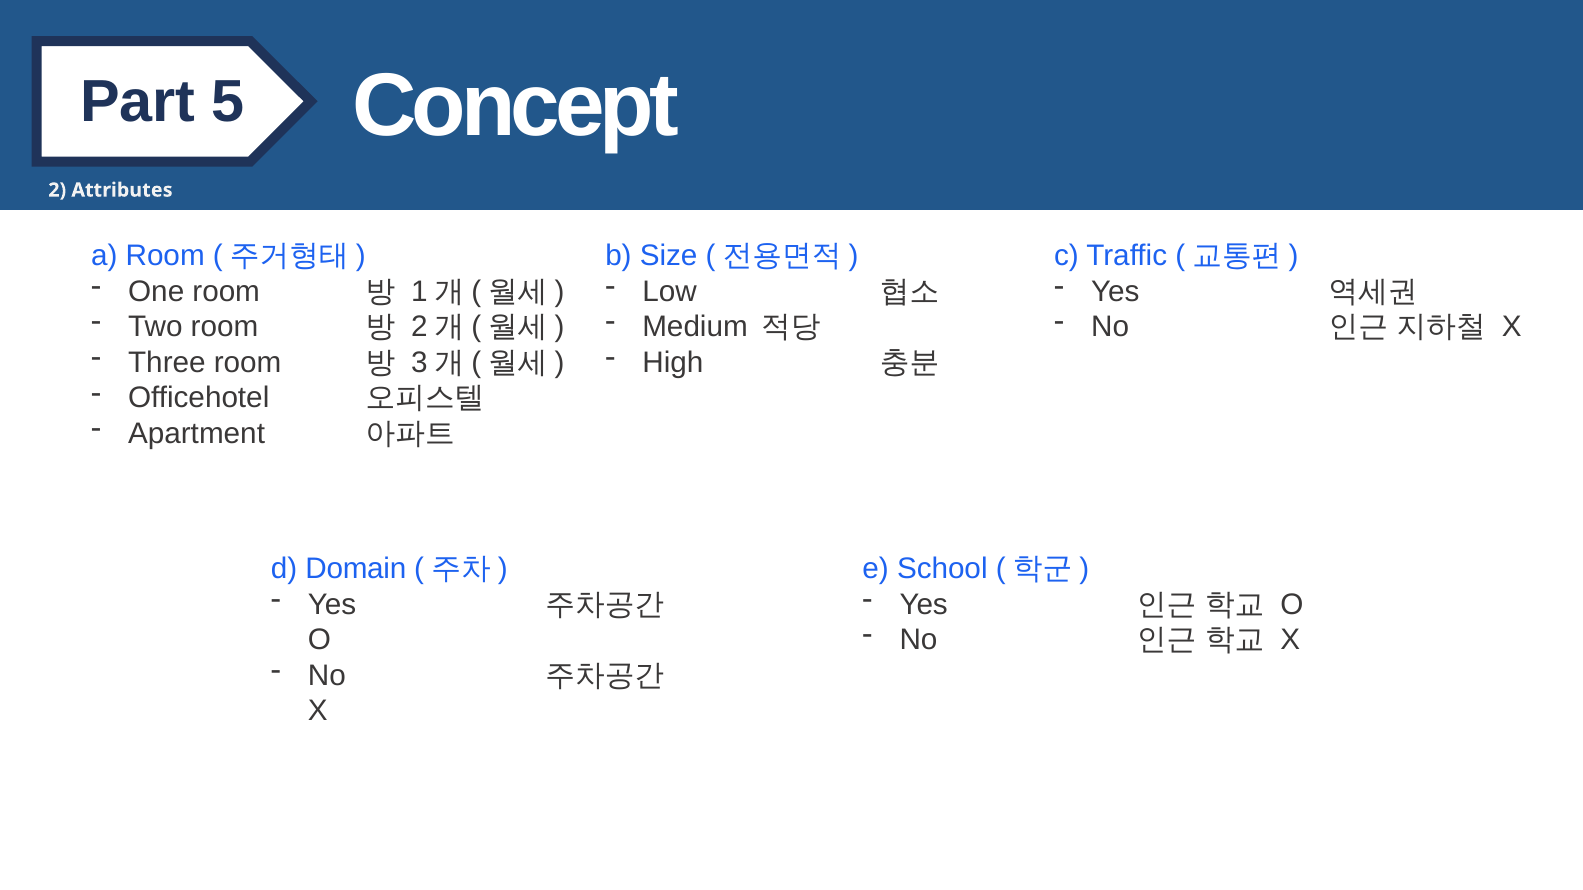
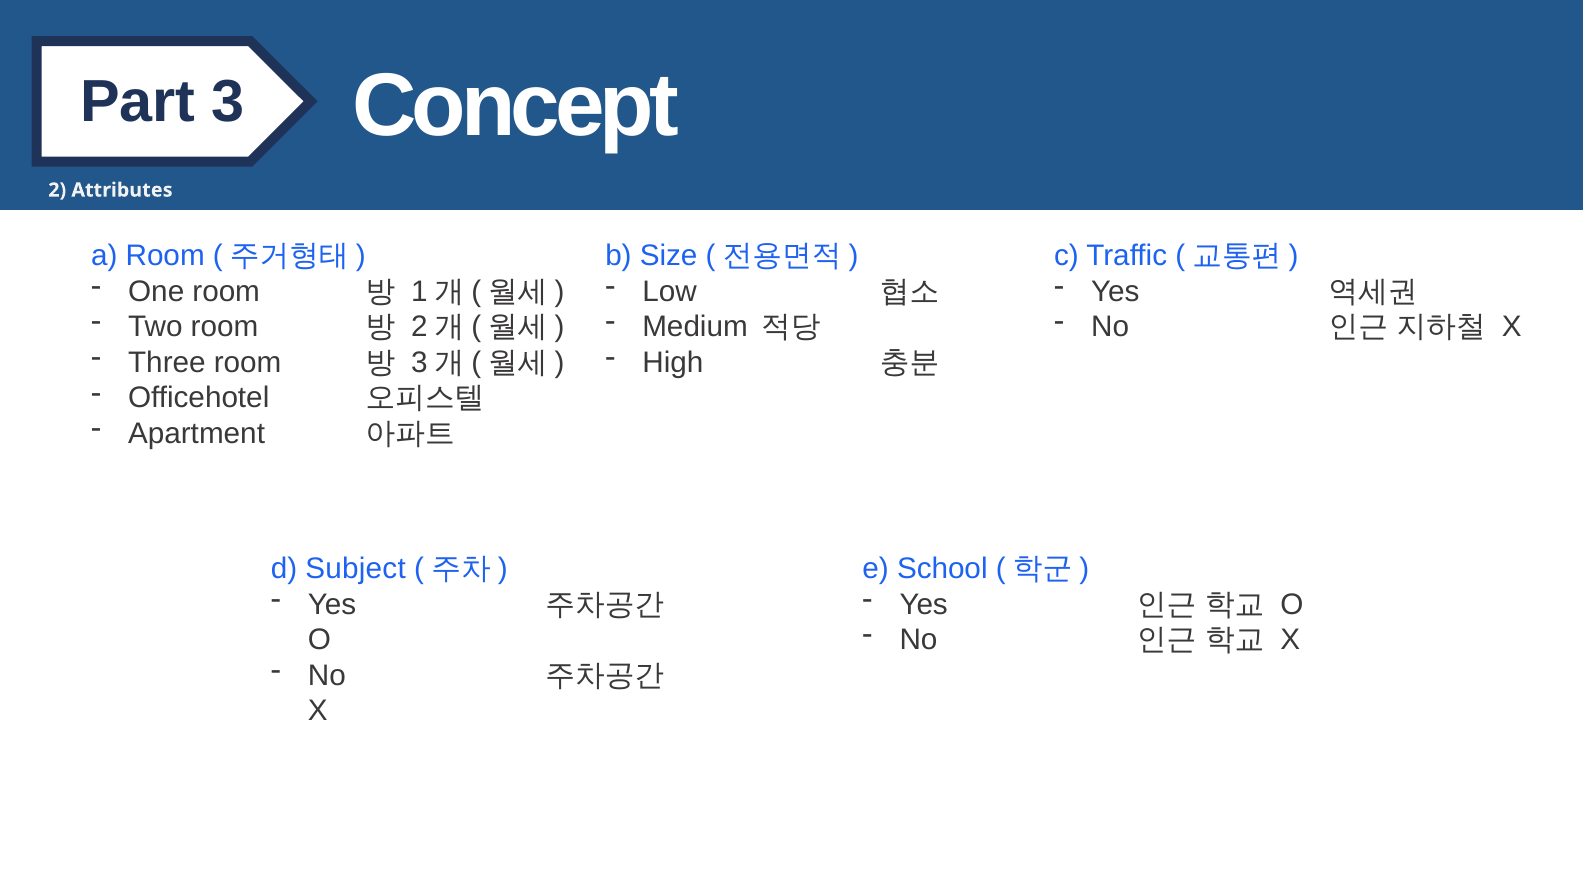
5: 5 -> 3
Domain: Domain -> Subject
